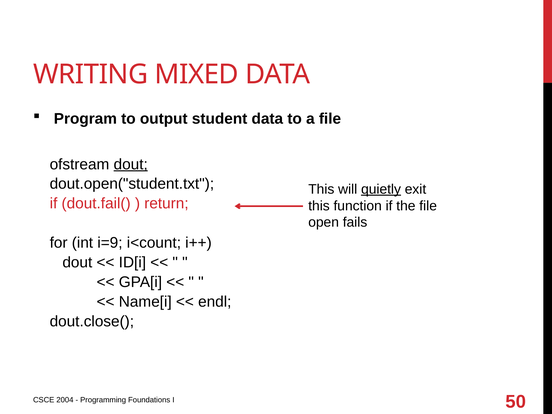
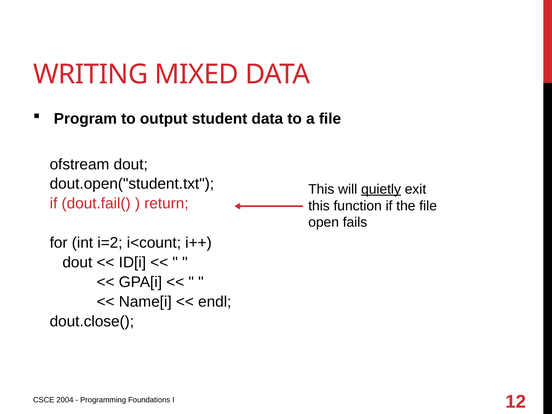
dout at (131, 164) underline: present -> none
i=9: i=9 -> i=2
50: 50 -> 12
